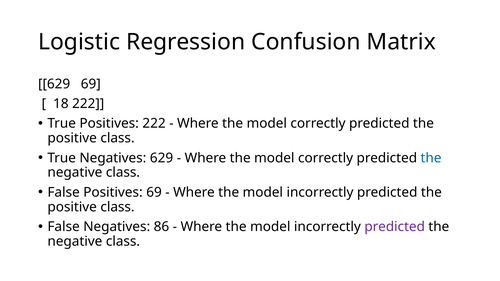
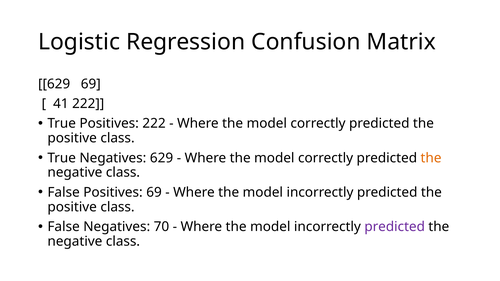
18: 18 -> 41
the at (431, 158) colour: blue -> orange
86: 86 -> 70
